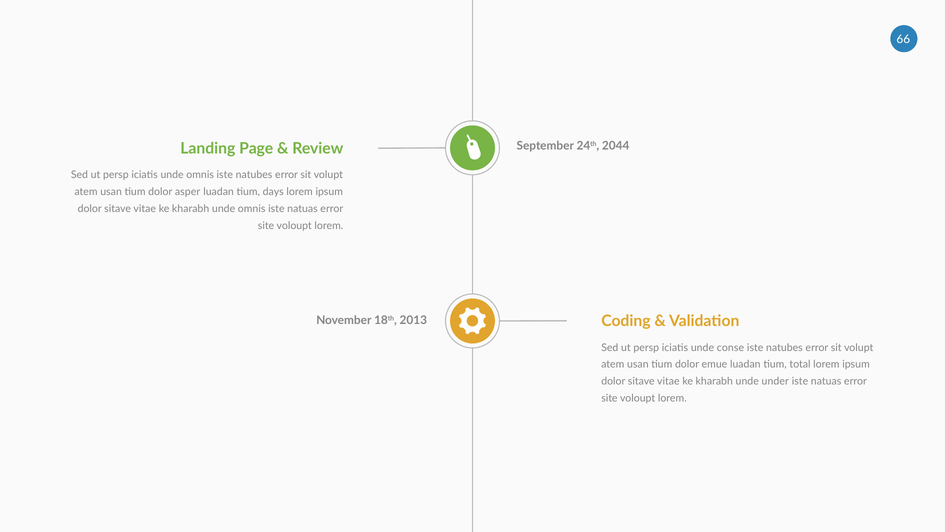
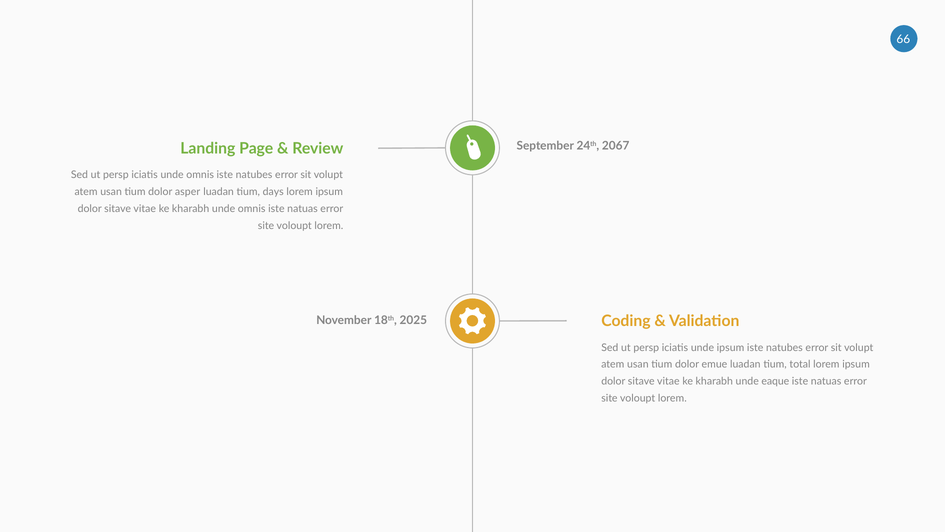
2044: 2044 -> 2067
2013: 2013 -> 2025
unde conse: conse -> ipsum
under: under -> eaque
